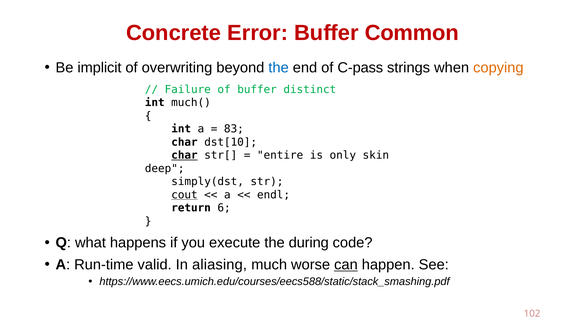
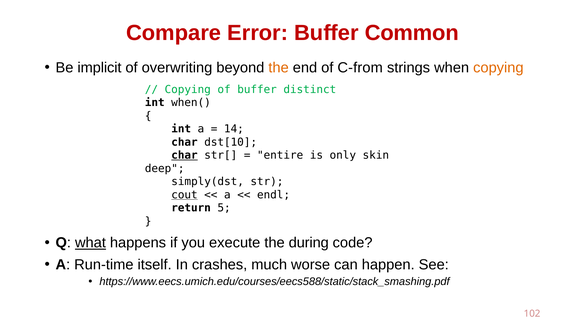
Concrete: Concrete -> Compare
the at (279, 68) colour: blue -> orange
C-pass: C-pass -> C-from
Failure at (188, 90): Failure -> Copying
much(: much( -> when(
83: 83 -> 14
6: 6 -> 5
what underline: none -> present
valid: valid -> itself
aliasing: aliasing -> crashes
can underline: present -> none
